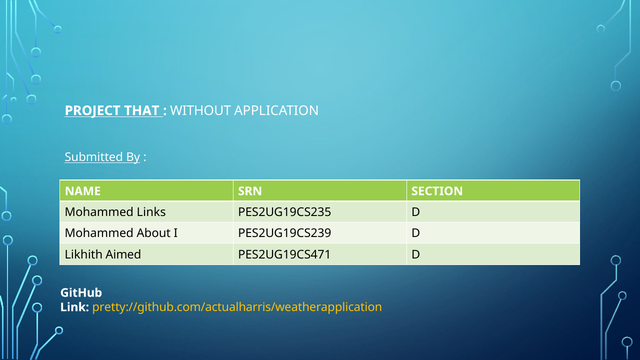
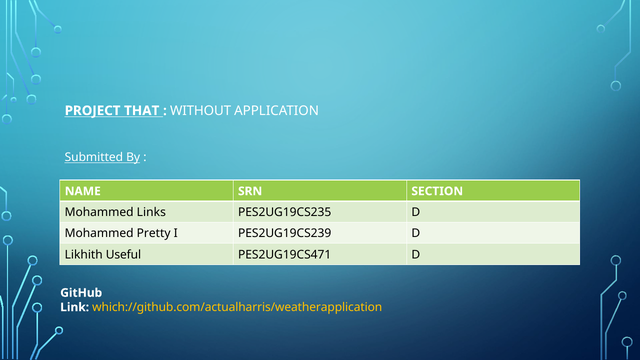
About: About -> Pretty
Aimed: Aimed -> Useful
pretty://github.com/actualharris/weatherapplication: pretty://github.com/actualharris/weatherapplication -> which://github.com/actualharris/weatherapplication
